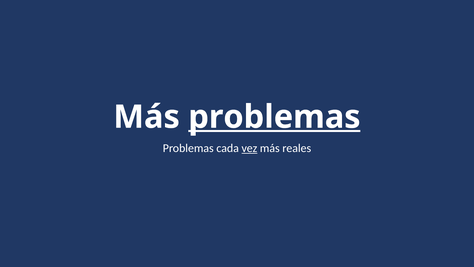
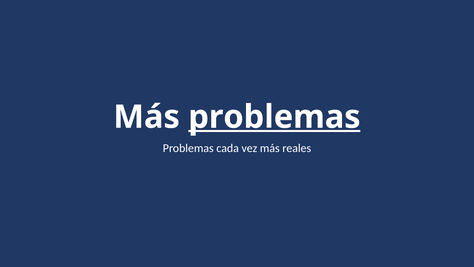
vez underline: present -> none
